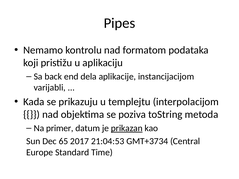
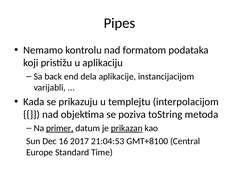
primer underline: none -> present
65: 65 -> 16
GMT+3734: GMT+3734 -> GMT+8100
